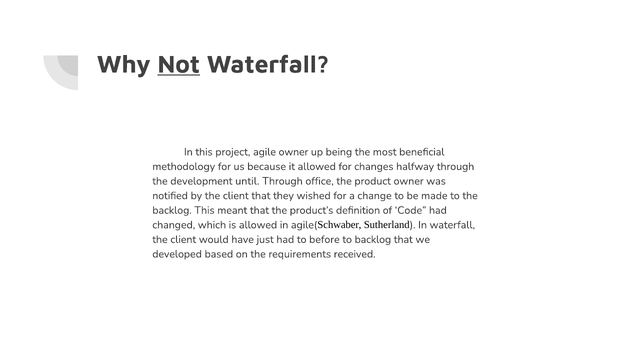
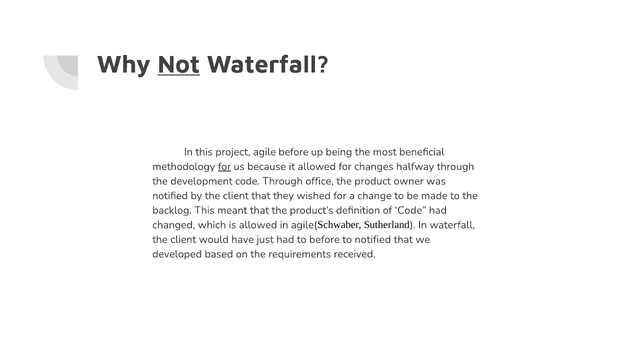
agile owner: owner -> before
for at (224, 166) underline: none -> present
development until: until -> code
to backlog: backlog -> notified
